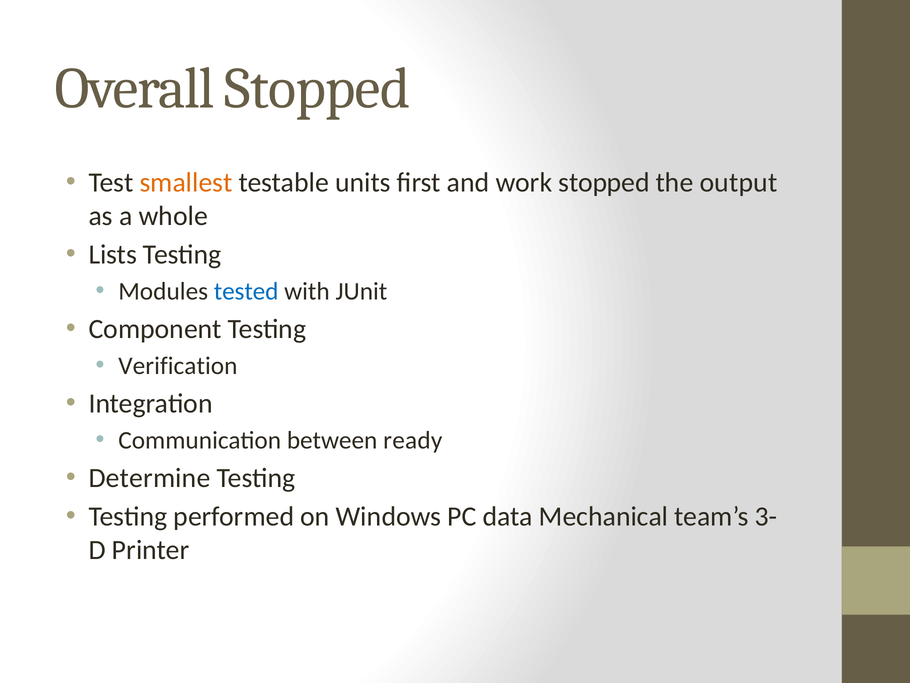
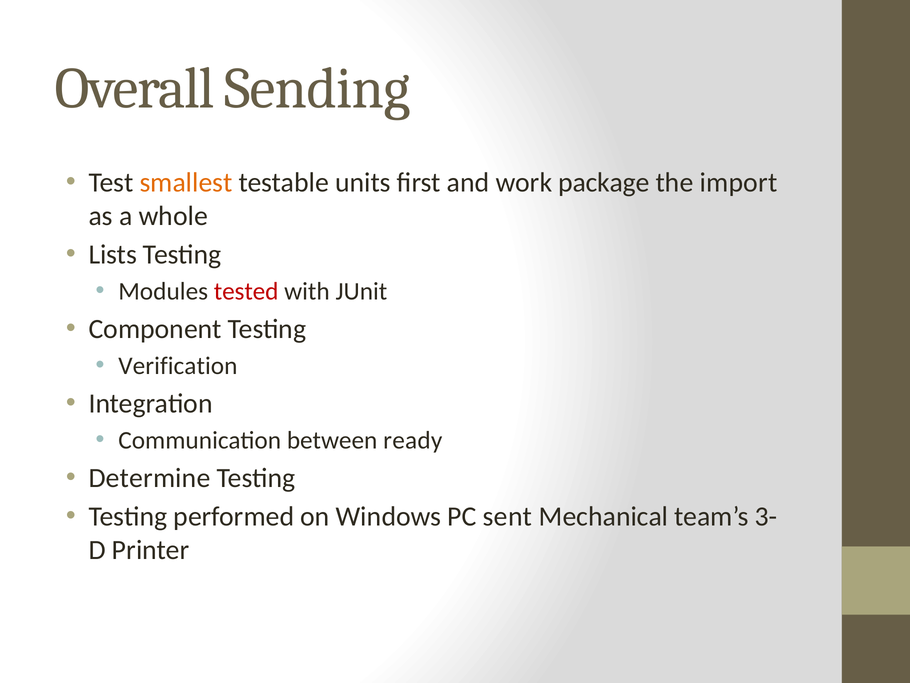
Overall Stopped: Stopped -> Sending
work stopped: stopped -> package
output: output -> import
tested colour: blue -> red
data: data -> sent
